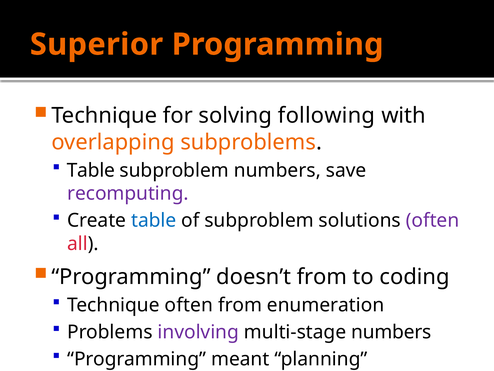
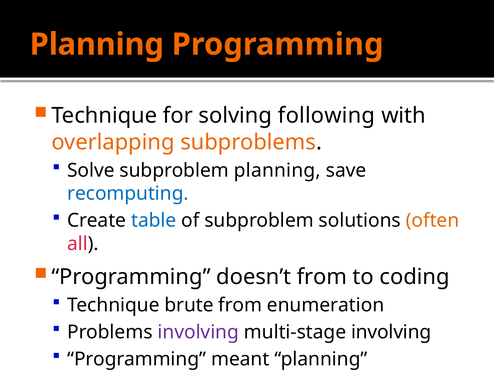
Superior at (96, 44): Superior -> Planning
Table at (91, 170): Table -> Solve
subproblem numbers: numbers -> planning
recomputing colour: purple -> blue
often at (433, 220) colour: purple -> orange
Technique often: often -> brute
multi-stage numbers: numbers -> involving
